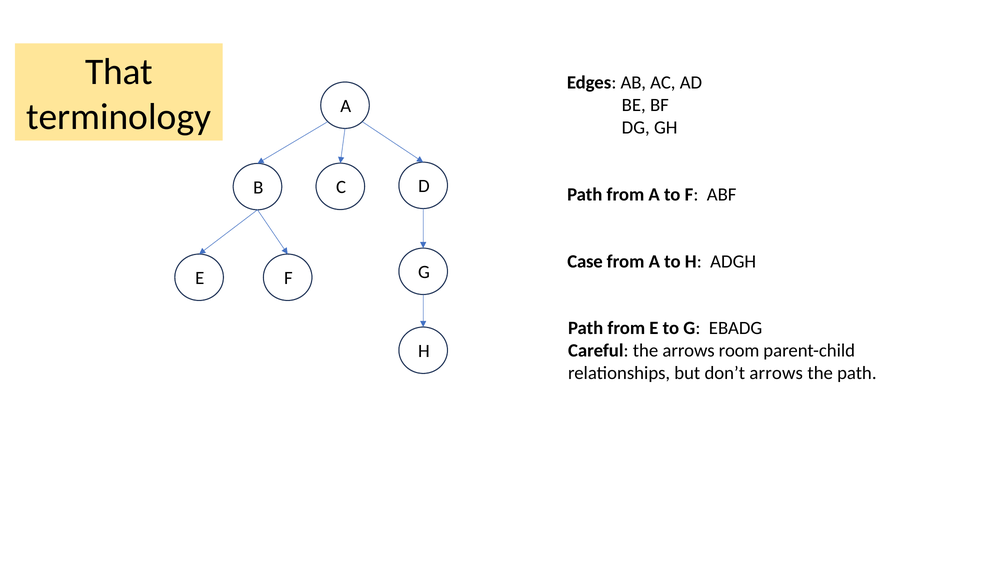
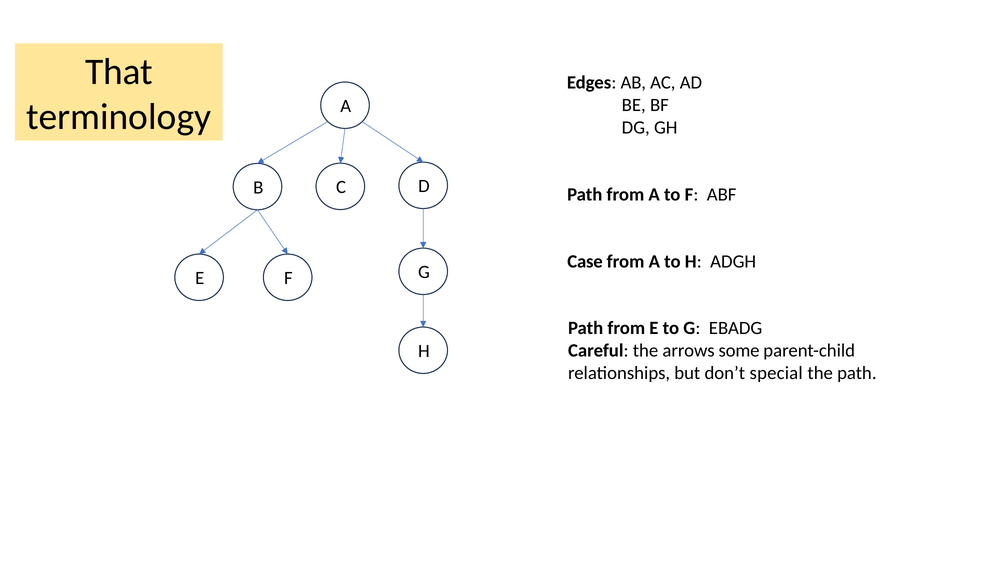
room: room -> some
don’t arrows: arrows -> special
